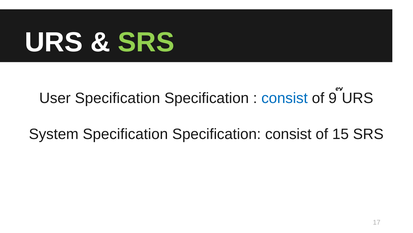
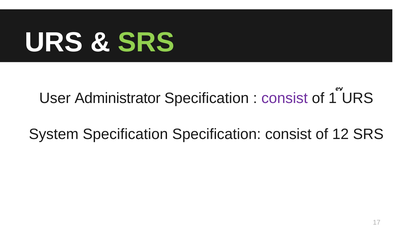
User Specification: Specification -> Administrator
consist at (285, 98) colour: blue -> purple
9: 9 -> 1
15: 15 -> 12
